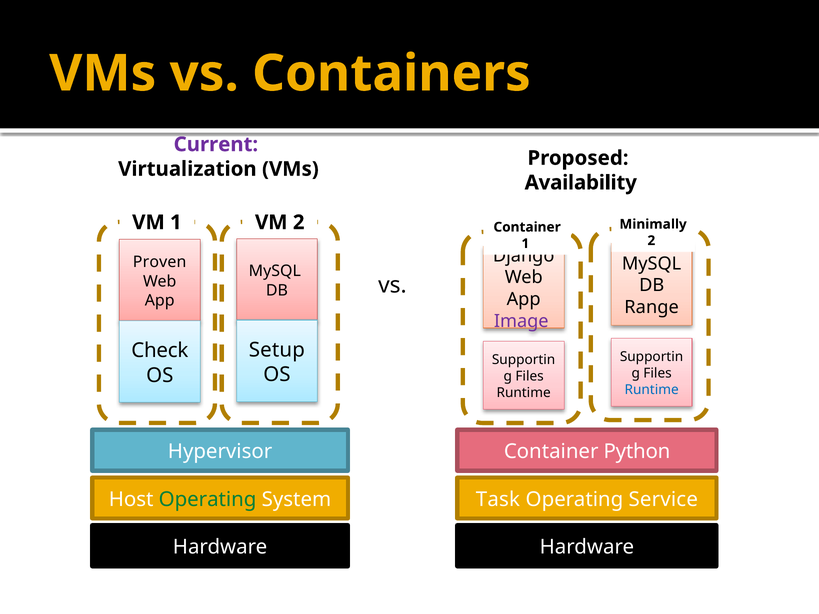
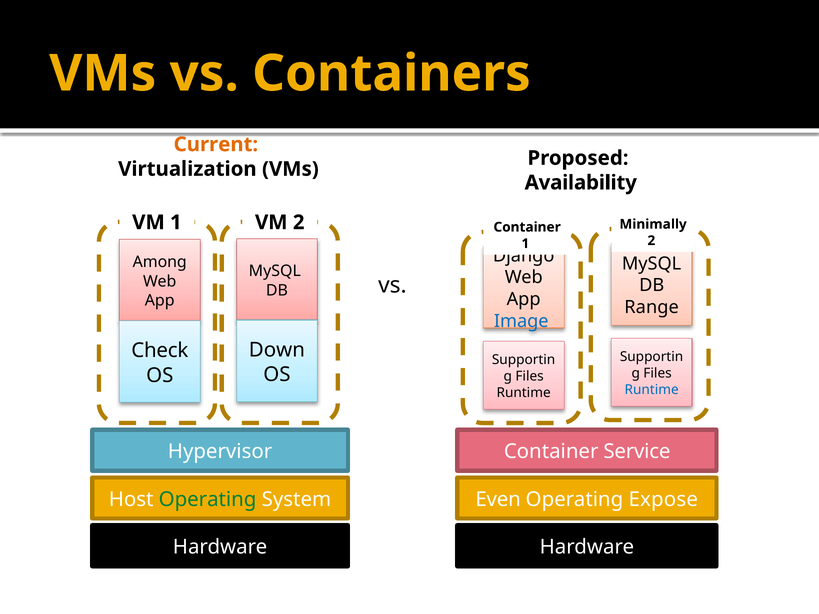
Current colour: purple -> orange
Proven: Proven -> Among
Image colour: purple -> blue
Setup: Setup -> Down
Python: Python -> Service
Task: Task -> Even
Service: Service -> Expose
